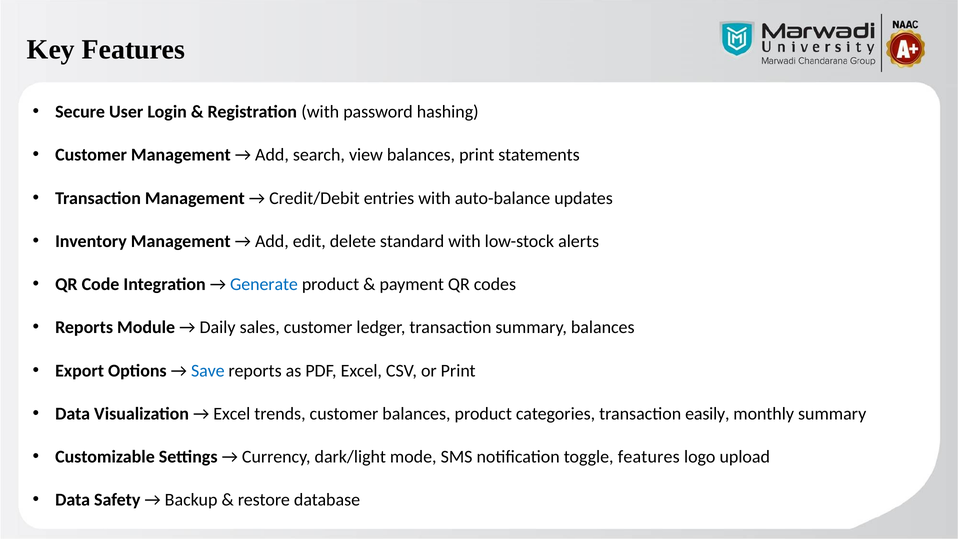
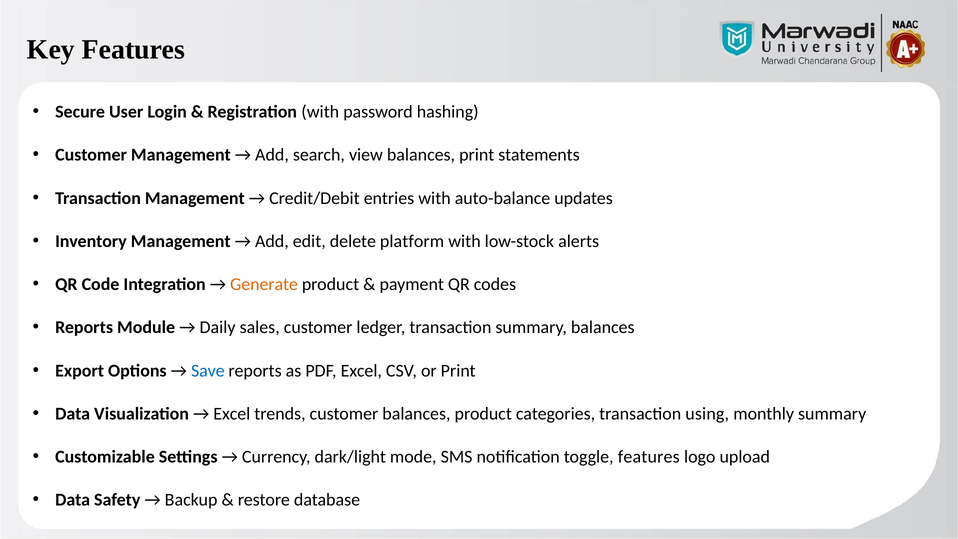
standard: standard -> platform
Generate colour: blue -> orange
easily: easily -> using
